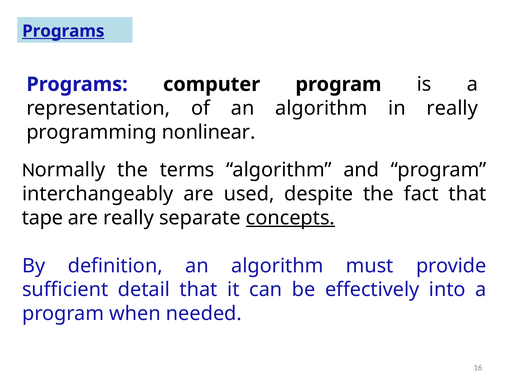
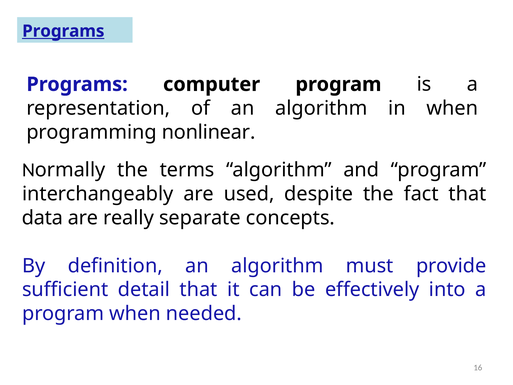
in really: really -> when
tape: tape -> data
concepts underline: present -> none
